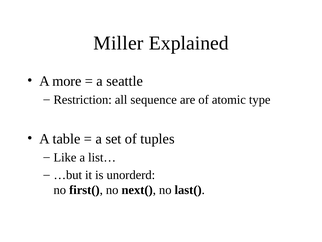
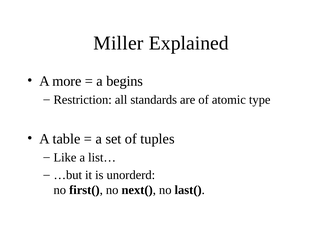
seattle: seattle -> begins
sequence: sequence -> standards
